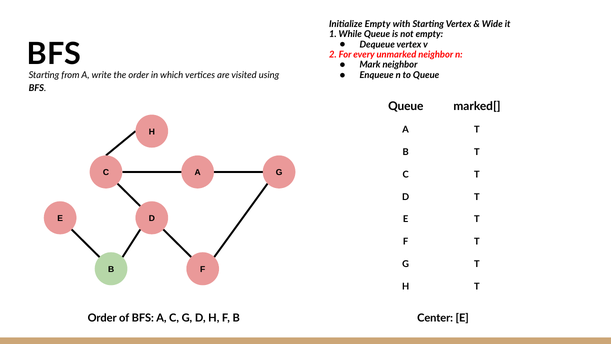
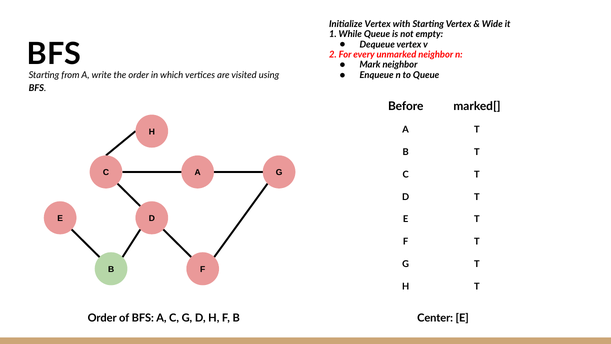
Initialize Empty: Empty -> Vertex
Queue at (406, 106): Queue -> Before
